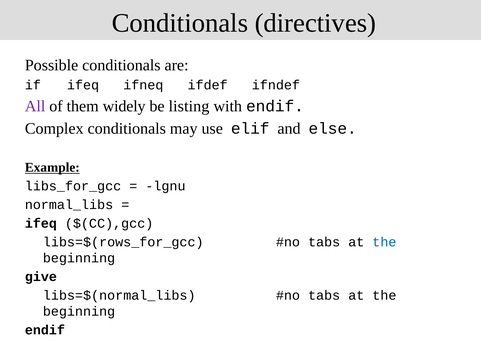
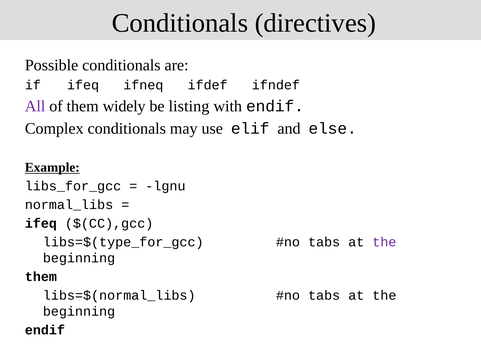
libs=$(rows_for_gcc: libs=$(rows_for_gcc -> libs=$(type_for_gcc
the at (384, 243) colour: blue -> purple
give at (41, 277): give -> them
